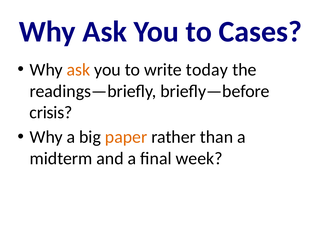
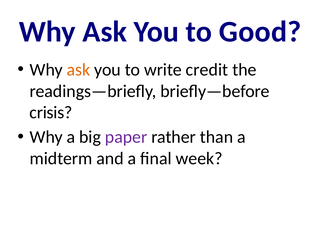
Cases: Cases -> Good
today: today -> credit
paper colour: orange -> purple
